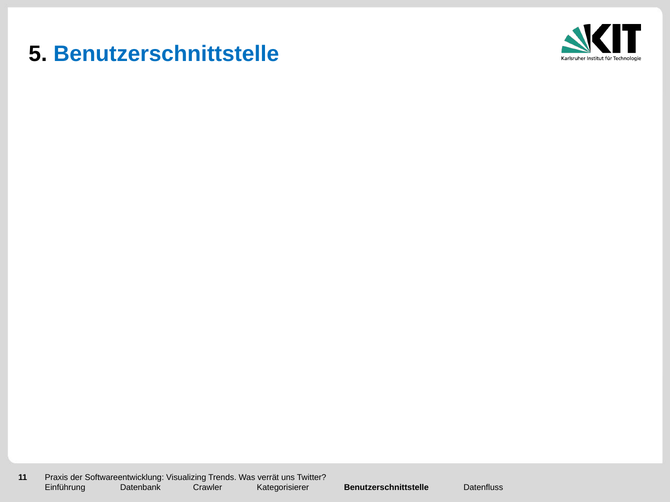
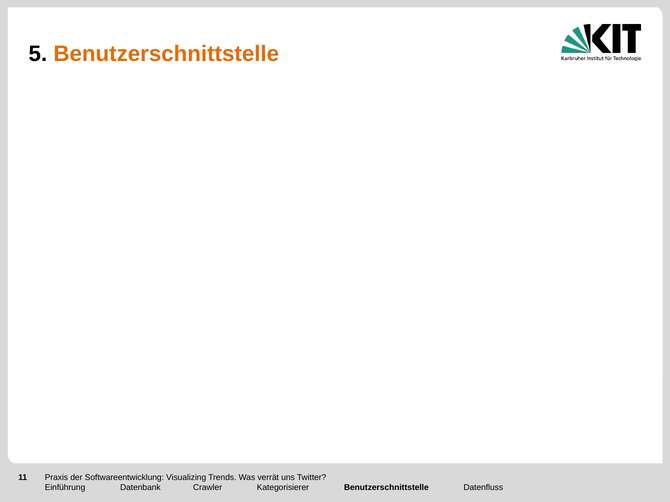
Benutzerschnittstelle at (166, 54) colour: blue -> orange
